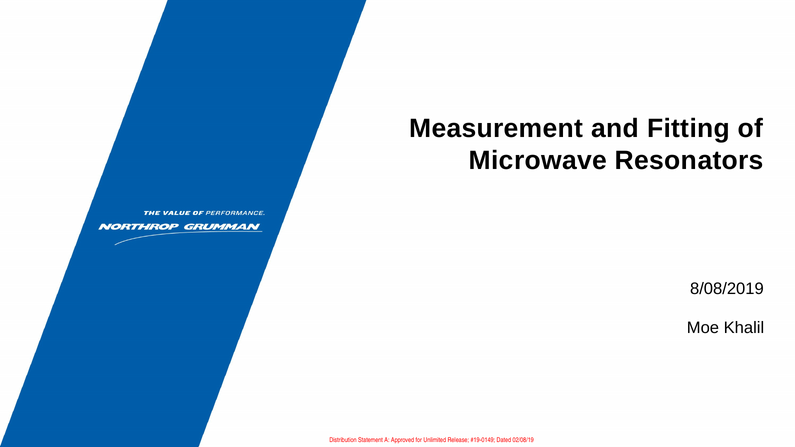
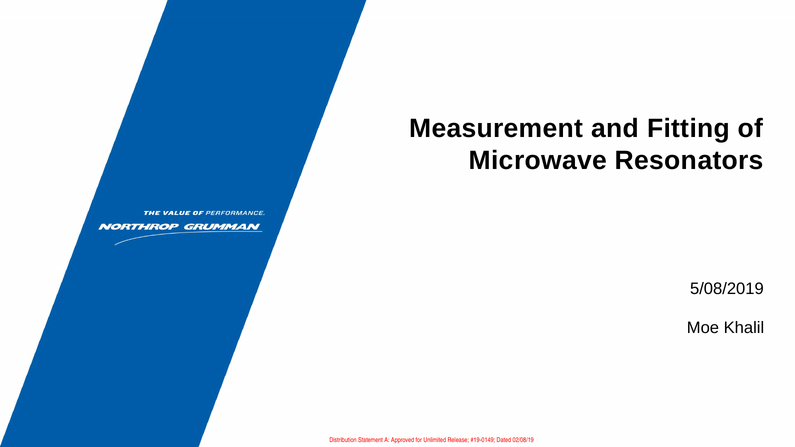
8/08/2019: 8/08/2019 -> 5/08/2019
